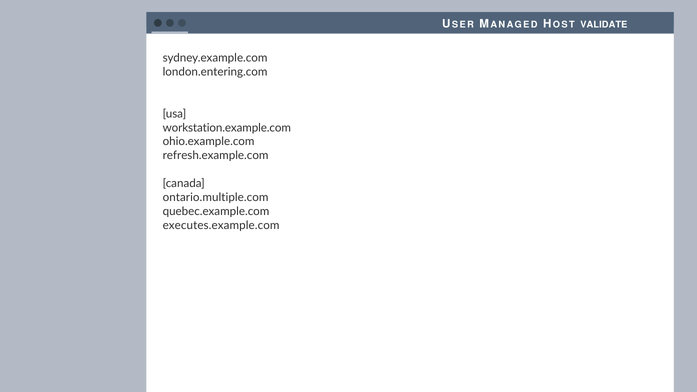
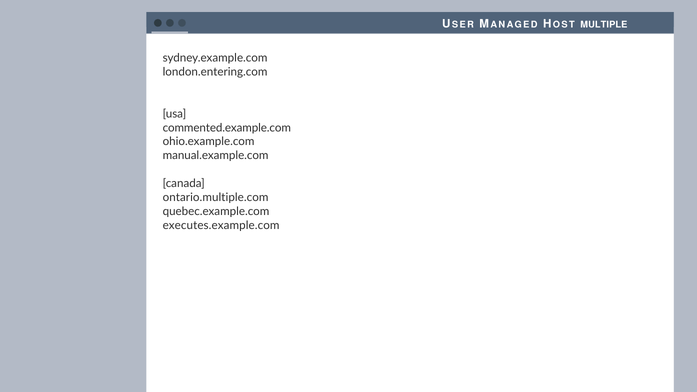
VALIDATE: VALIDATE -> MULTIPLE
workstation.example.com: workstation.example.com -> commented.example.com
refresh.example.com: refresh.example.com -> manual.example.com
